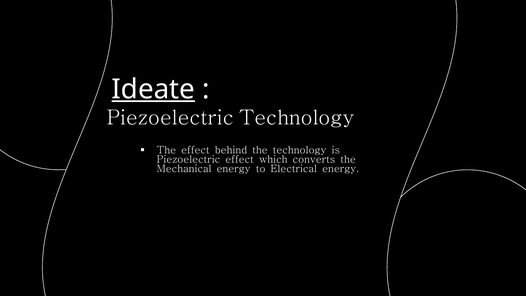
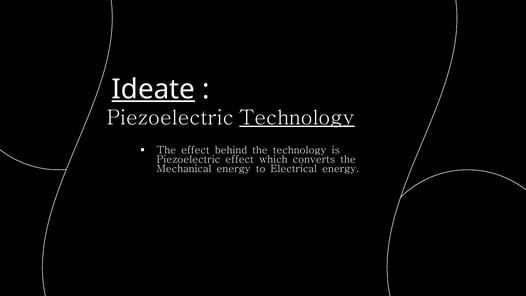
Technology at (297, 118) underline: none -> present
